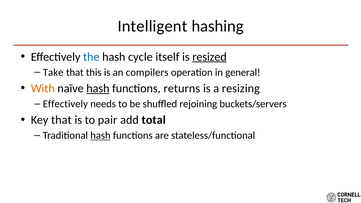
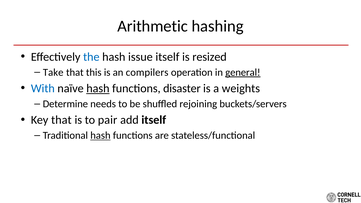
Intelligent: Intelligent -> Arithmetic
cycle: cycle -> issue
resized underline: present -> none
general underline: none -> present
With colour: orange -> blue
returns: returns -> disaster
resizing: resizing -> weights
Effectively at (65, 104): Effectively -> Determine
add total: total -> itself
